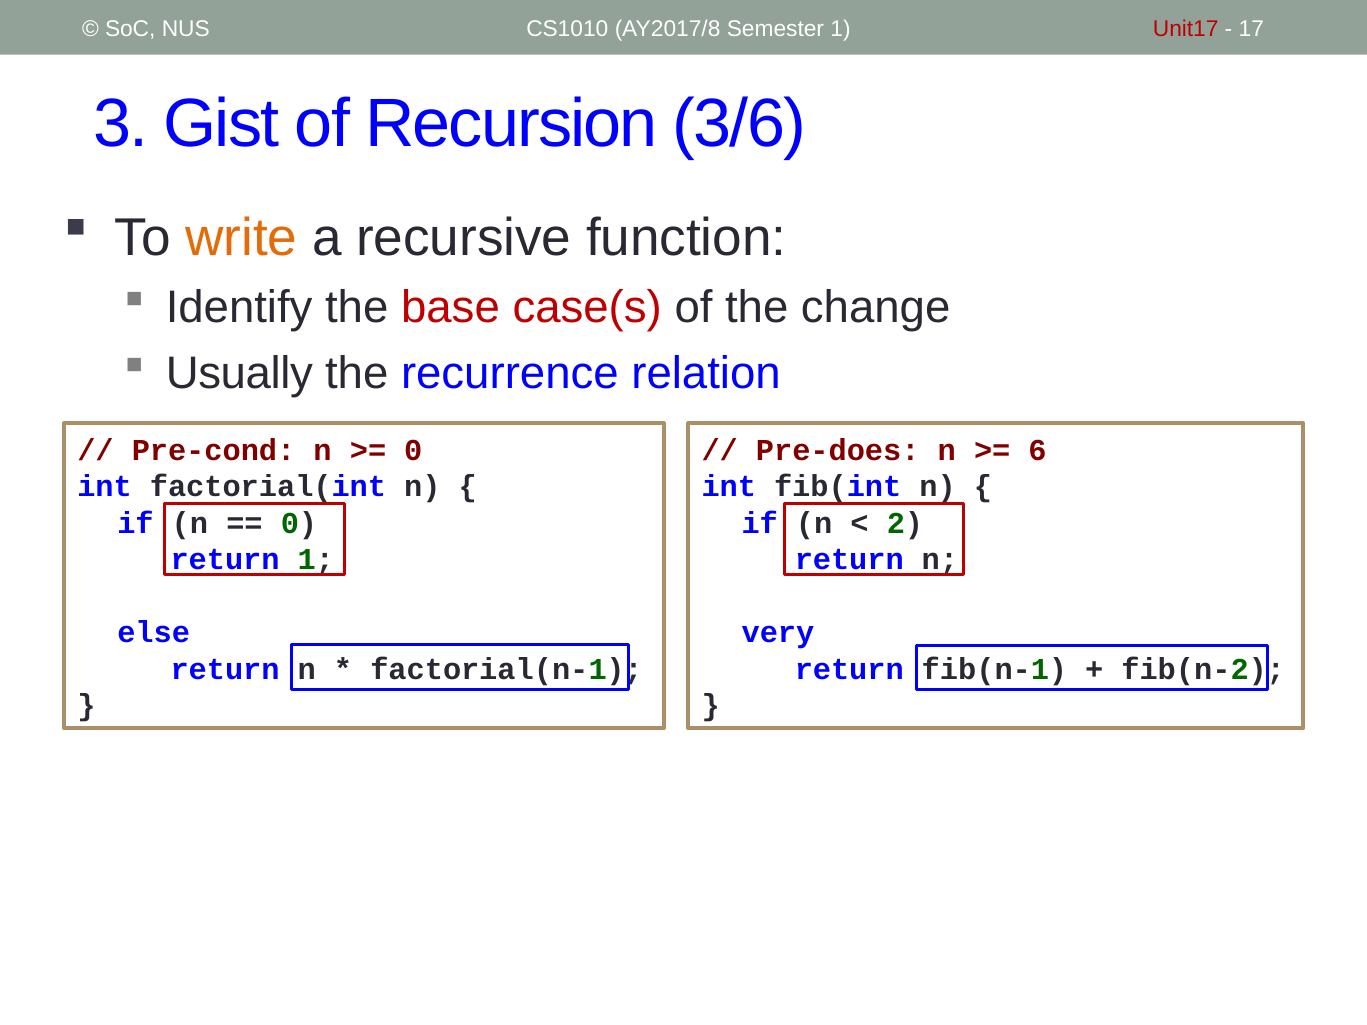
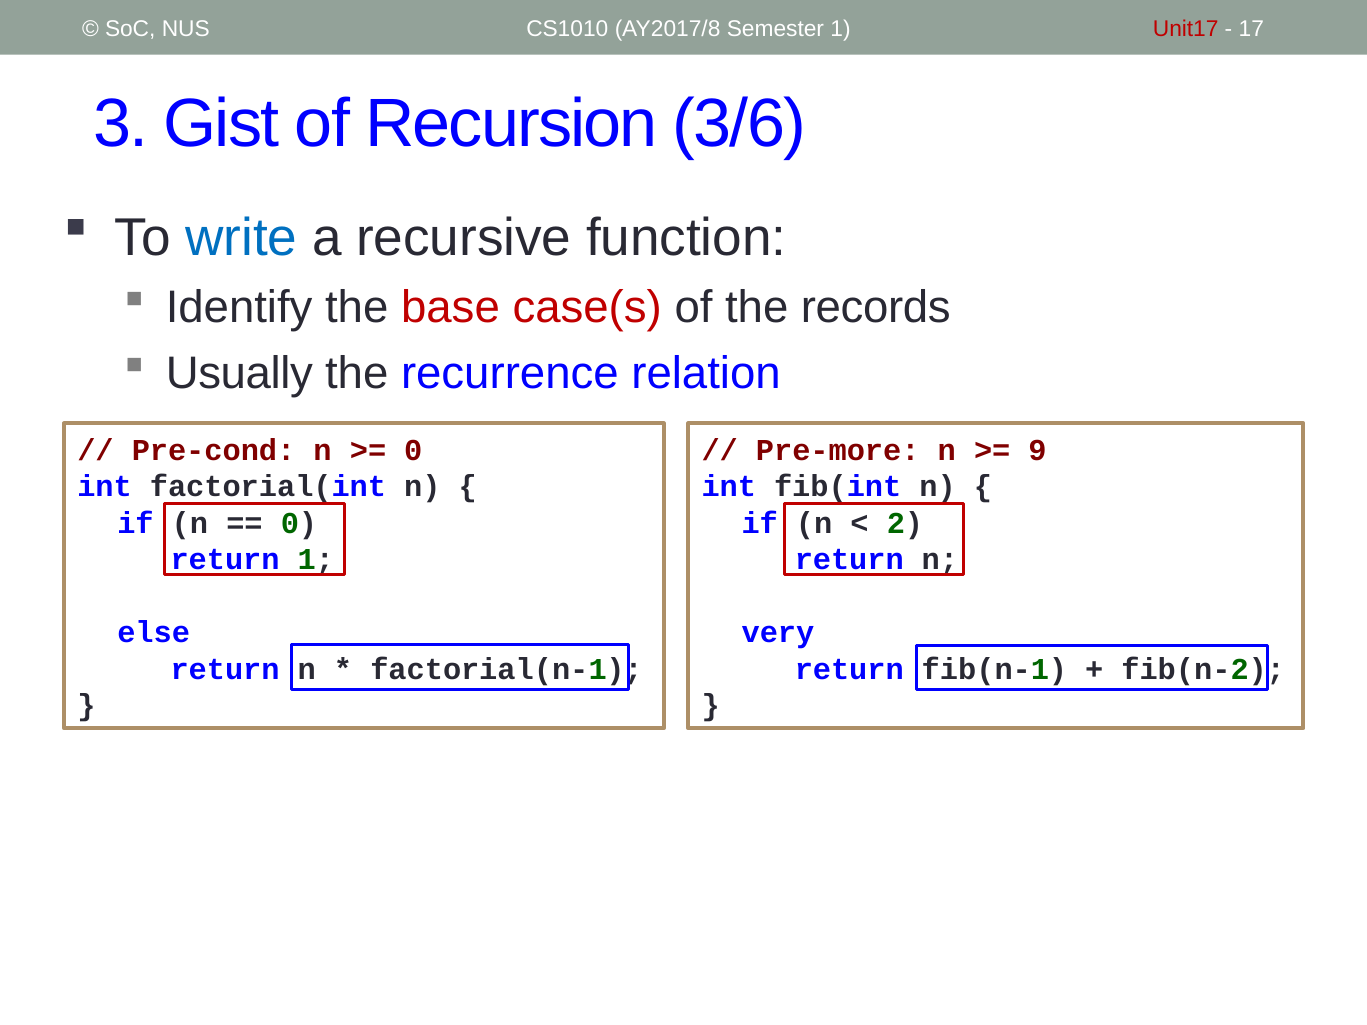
write colour: orange -> blue
change: change -> records
Pre-does: Pre-does -> Pre-more
6: 6 -> 9
